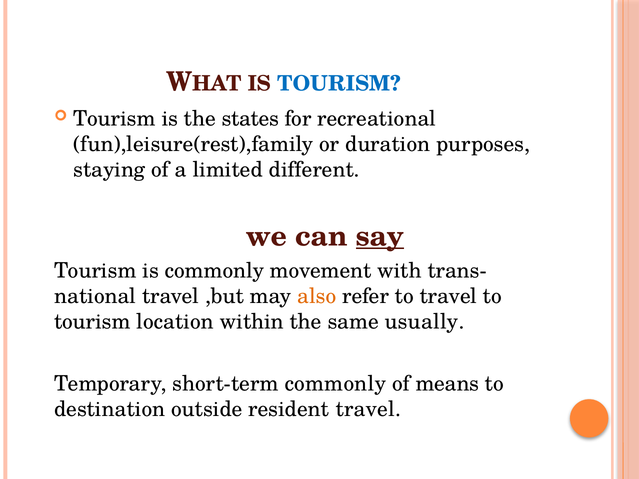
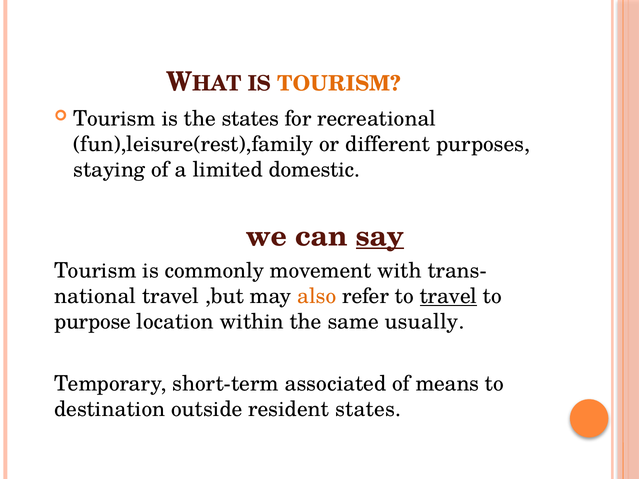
TOURISM at (339, 84) colour: blue -> orange
duration: duration -> different
different: different -> domestic
travel at (448, 296) underline: none -> present
tourism at (92, 322): tourism -> purpose
short-term commonly: commonly -> associated
resident travel: travel -> states
